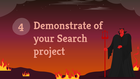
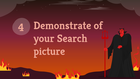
project: project -> picture
